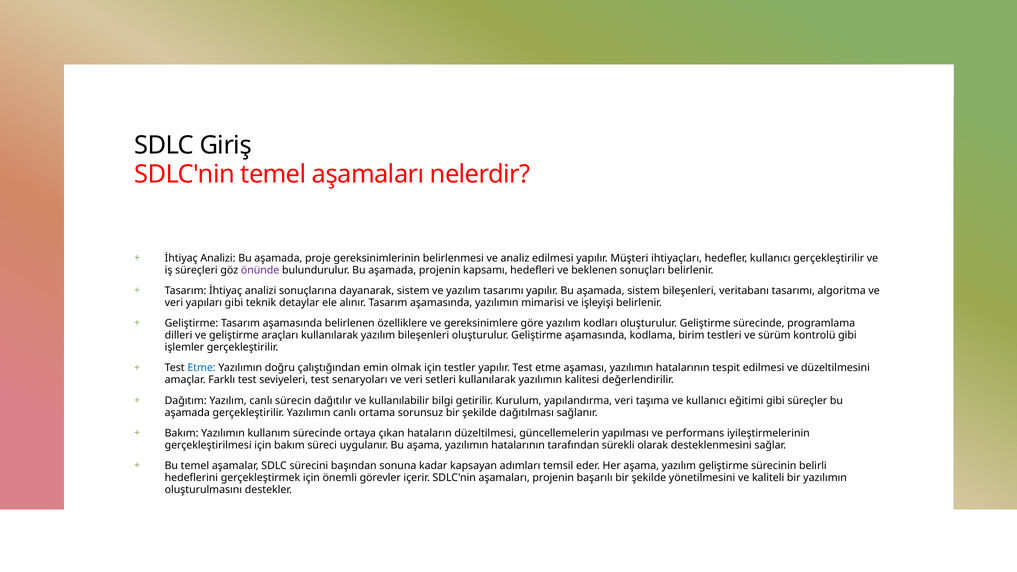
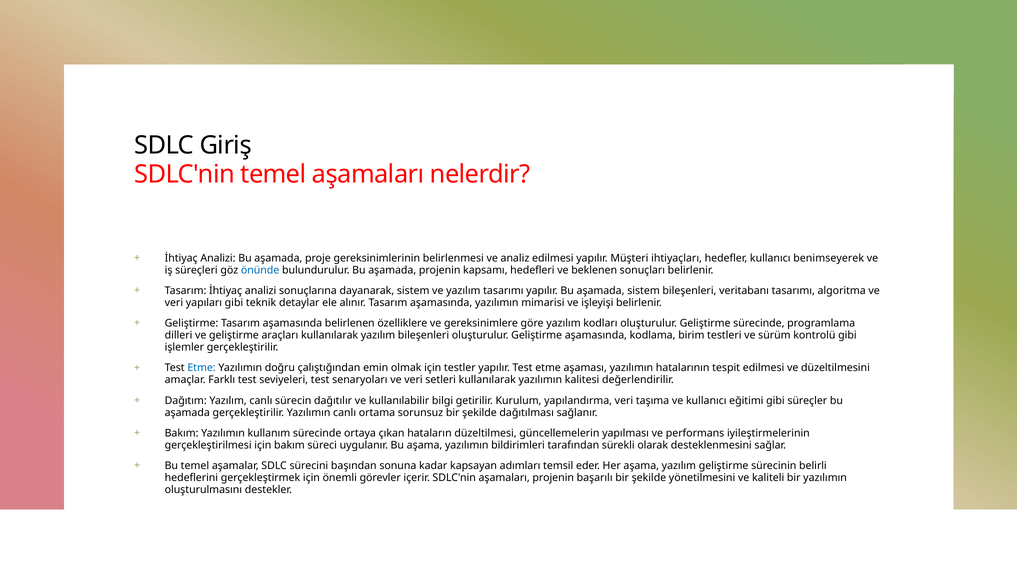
kullanıcı gerçekleştirilir: gerçekleştirilir -> benimseyerek
önünde colour: purple -> blue
aşama yazılımın hatalarının: hatalarının -> bildirimleri
